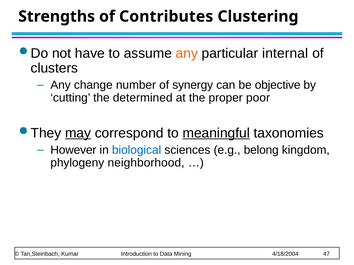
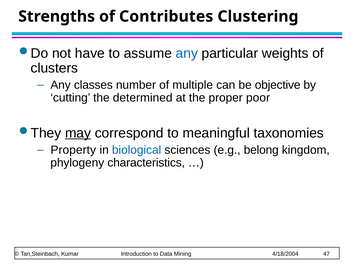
any at (187, 53) colour: orange -> blue
internal: internal -> weights
change: change -> classes
synergy: synergy -> multiple
meaningful underline: present -> none
However: However -> Property
neighborhood: neighborhood -> characteristics
